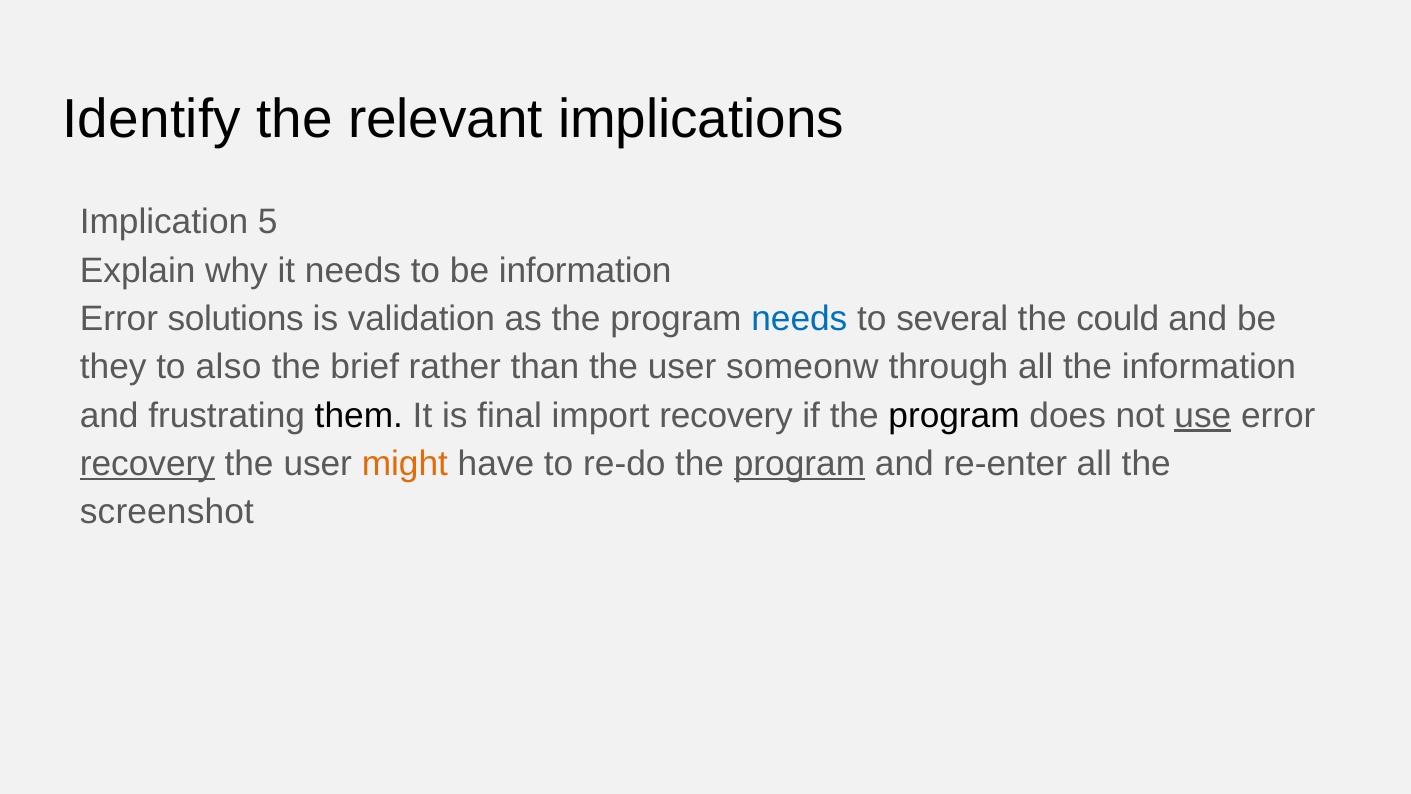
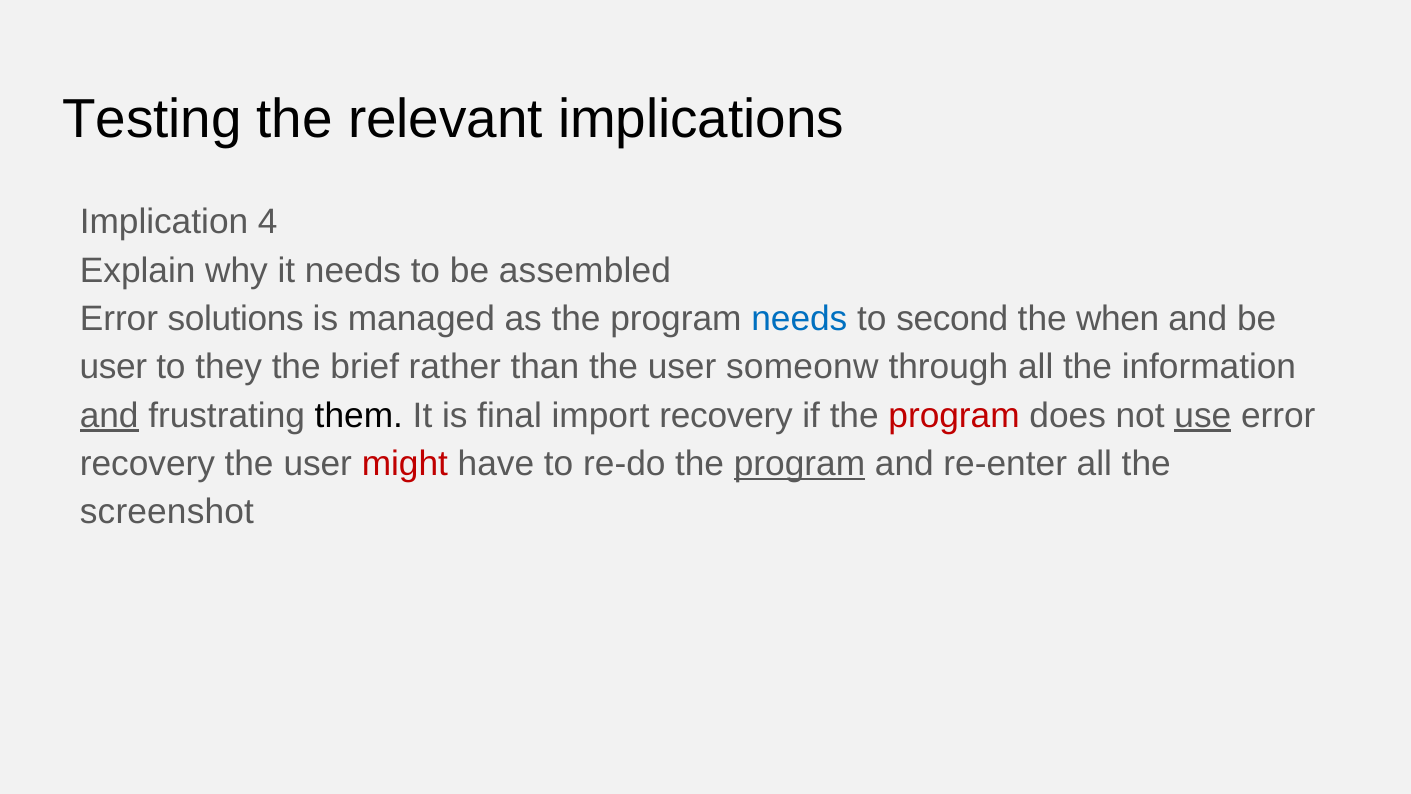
Identify: Identify -> Testing
5: 5 -> 4
be information: information -> assembled
validation: validation -> managed
several: several -> second
could: could -> when
they at (113, 367): they -> user
also: also -> they
and at (109, 415) underline: none -> present
program at (954, 415) colour: black -> red
recovery at (147, 463) underline: present -> none
might colour: orange -> red
